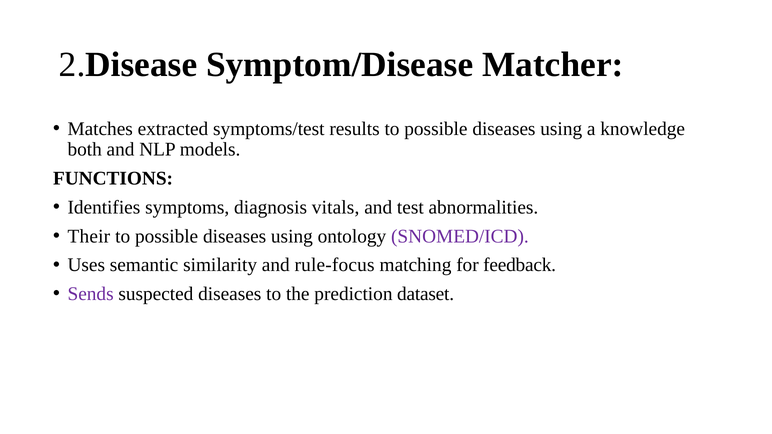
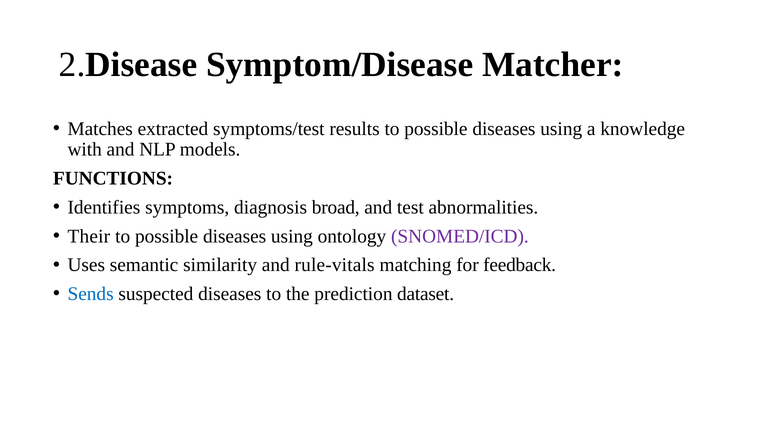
both: both -> with
vitals: vitals -> broad
rule-focus: rule-focus -> rule-vitals
Sends colour: purple -> blue
